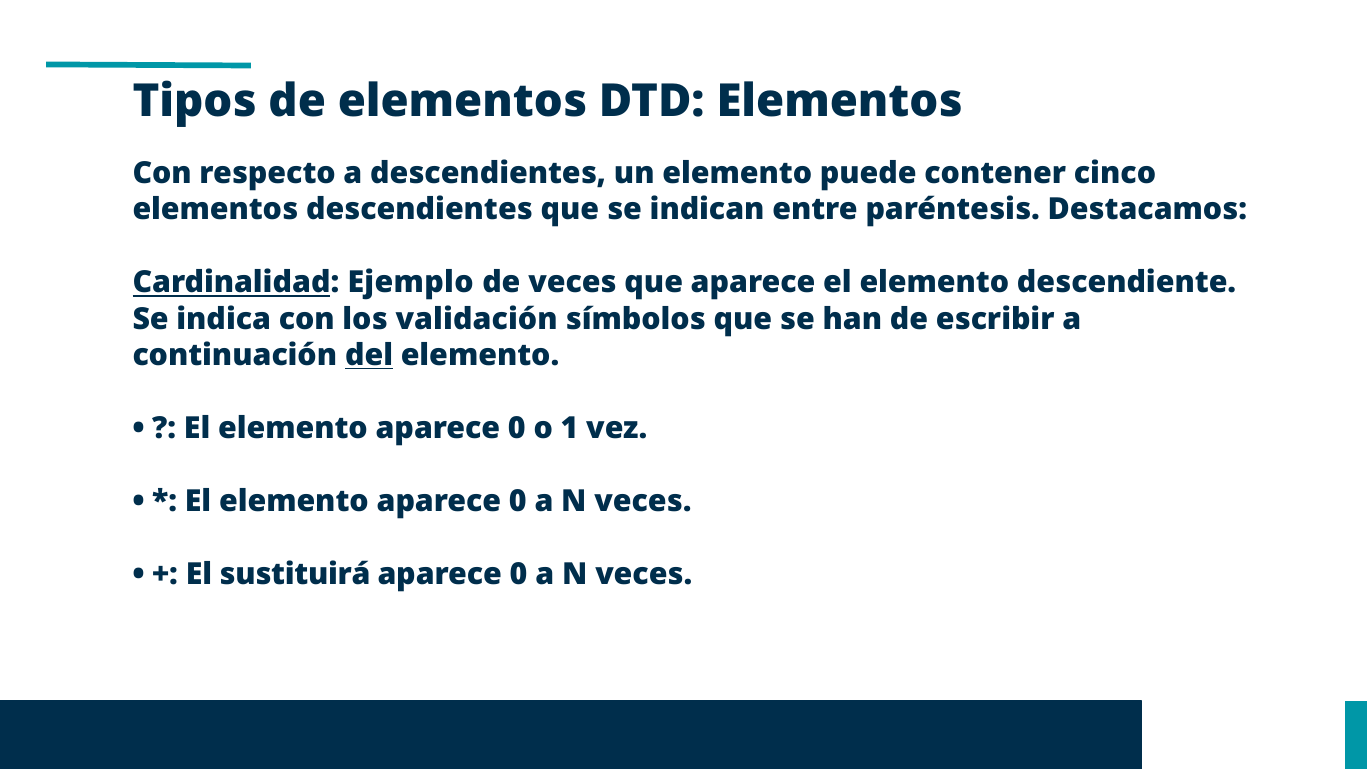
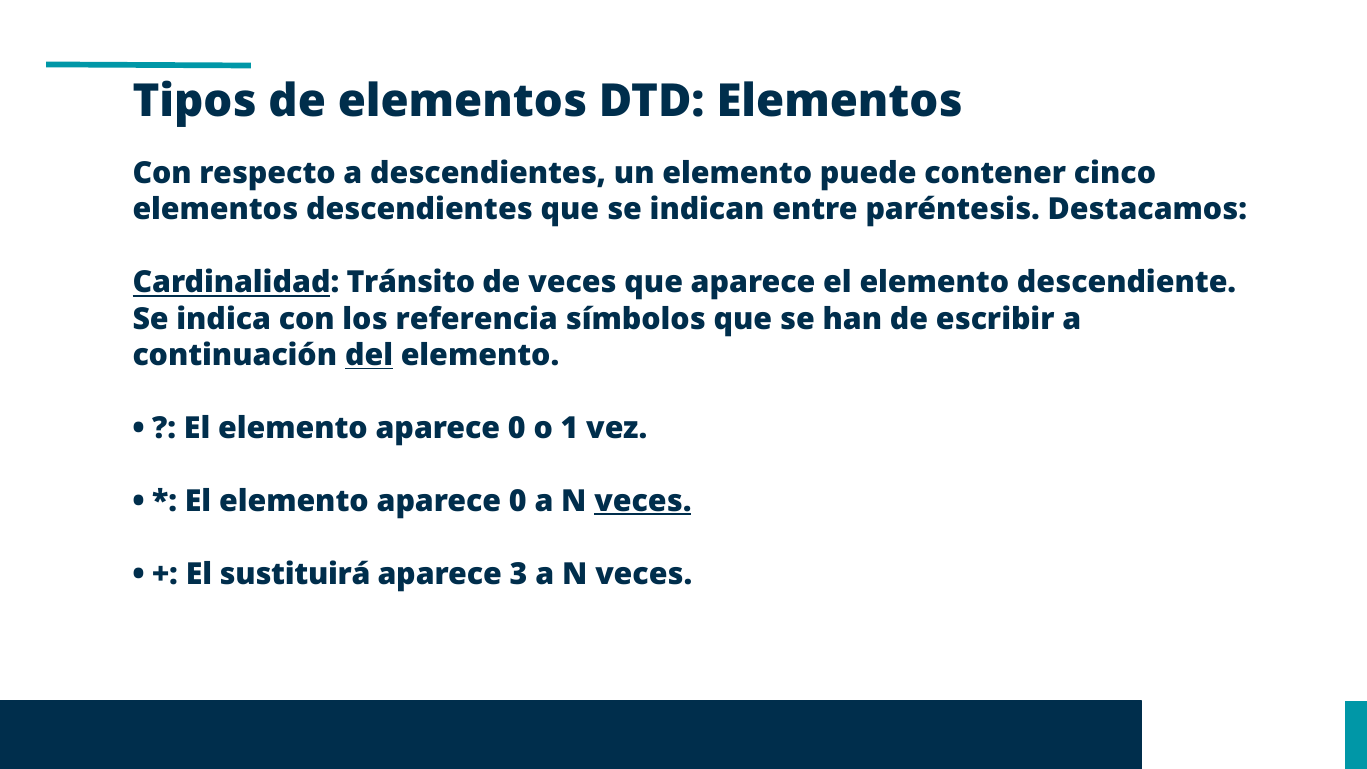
Ejemplo: Ejemplo -> Tránsito
validación: validación -> referencia
veces at (643, 501) underline: none -> present
0 at (519, 574): 0 -> 3
